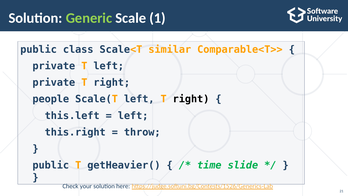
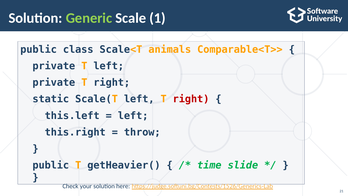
similar: similar -> animals
people: people -> static
right at (191, 99) colour: black -> red
